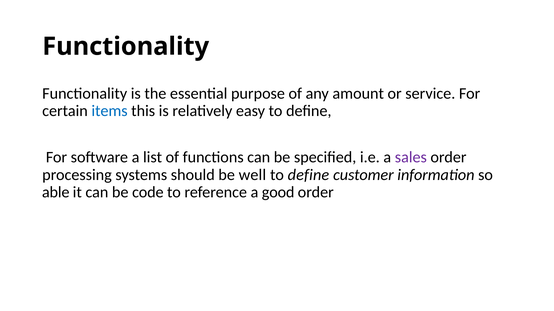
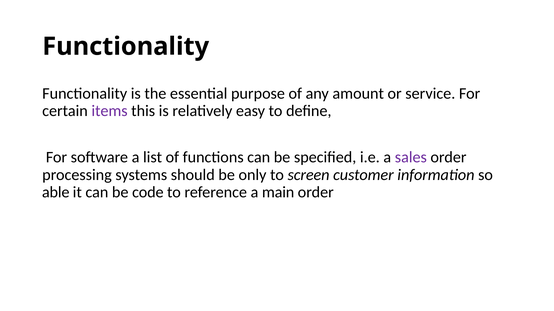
items colour: blue -> purple
well: well -> only
define at (308, 175): define -> screen
good: good -> main
